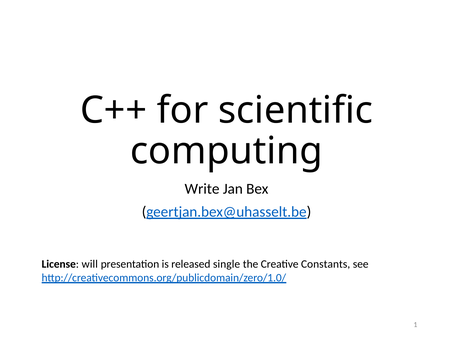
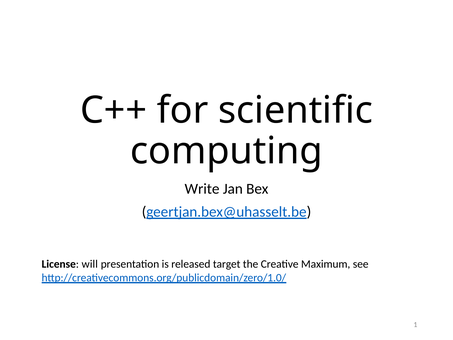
single: single -> target
Constants: Constants -> Maximum
